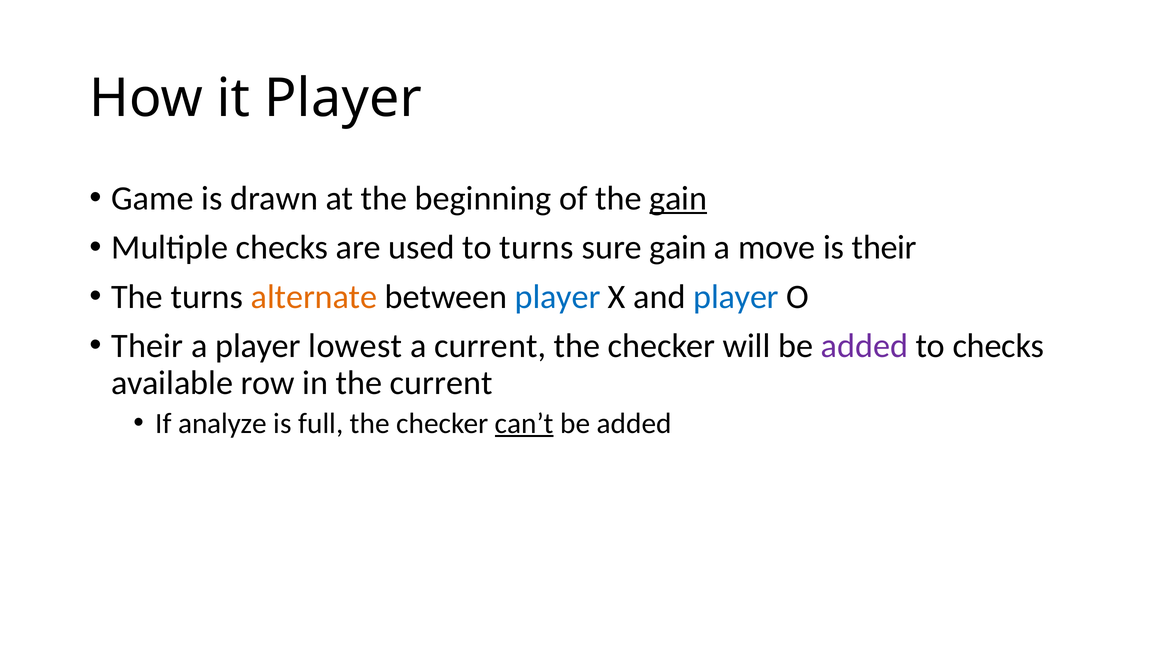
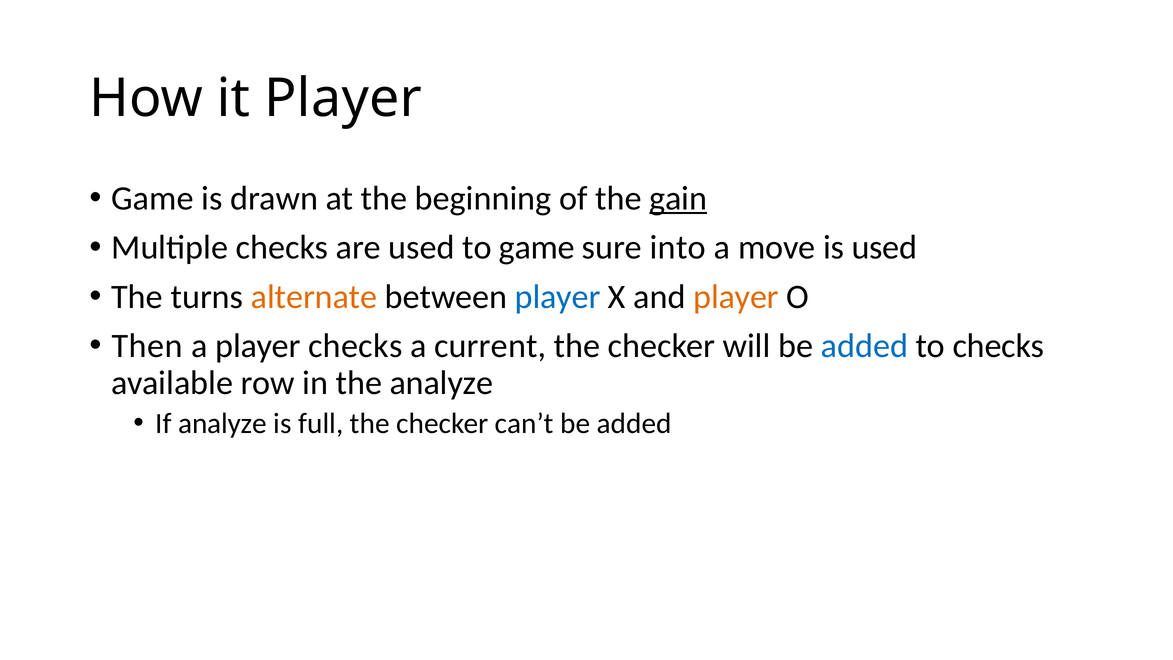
to turns: turns -> game
sure gain: gain -> into
is their: their -> used
player at (736, 297) colour: blue -> orange
Their at (147, 346): Their -> Then
player lowest: lowest -> checks
added at (865, 346) colour: purple -> blue
the current: current -> analyze
can’t underline: present -> none
